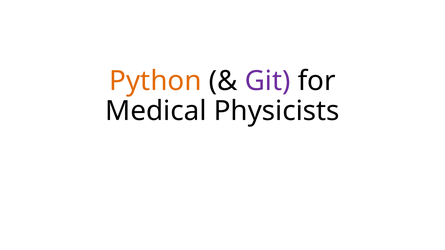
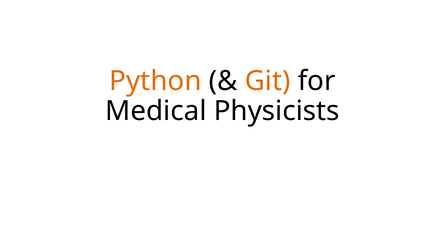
Git colour: purple -> orange
